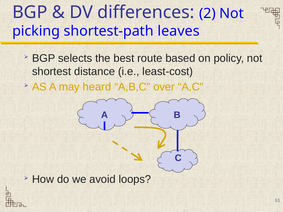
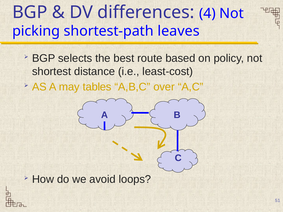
2: 2 -> 4
heard: heard -> tables
